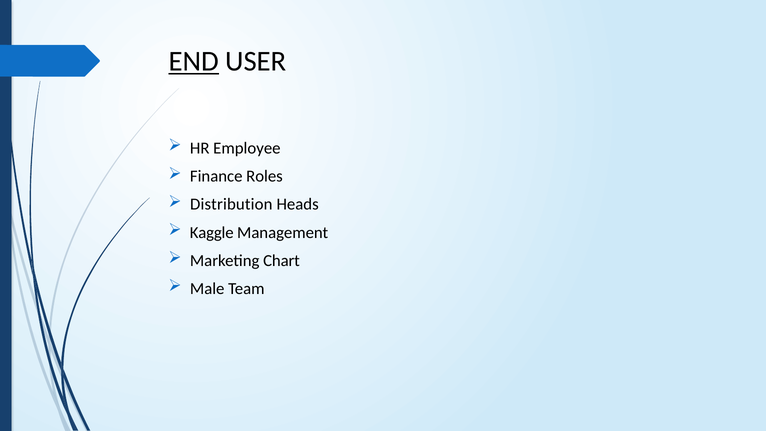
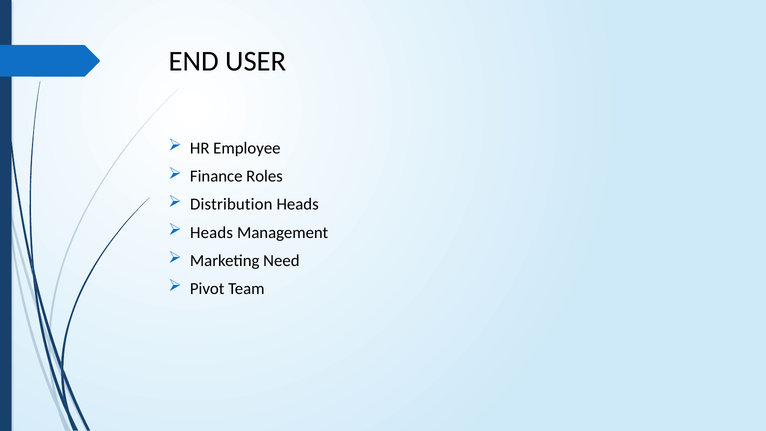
END underline: present -> none
Kaggle at (212, 232): Kaggle -> Heads
Chart: Chart -> Need
Male: Male -> Pivot
